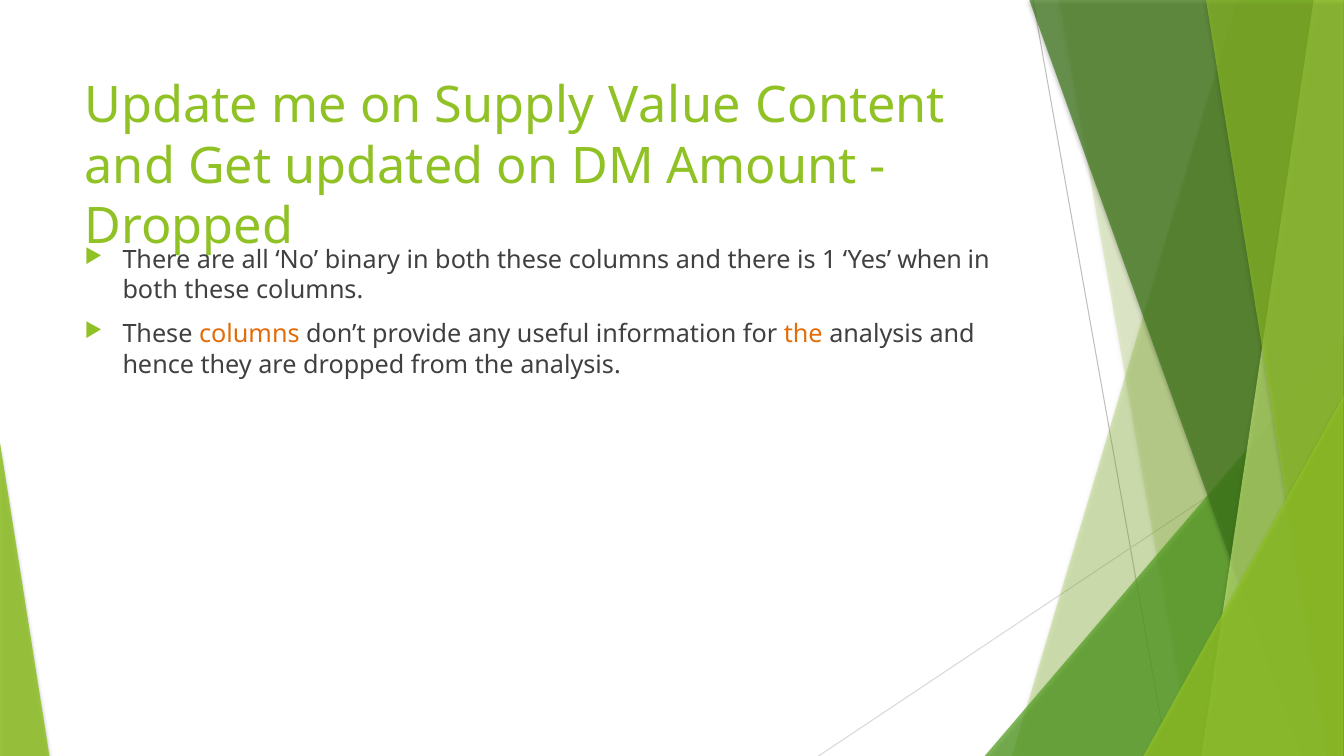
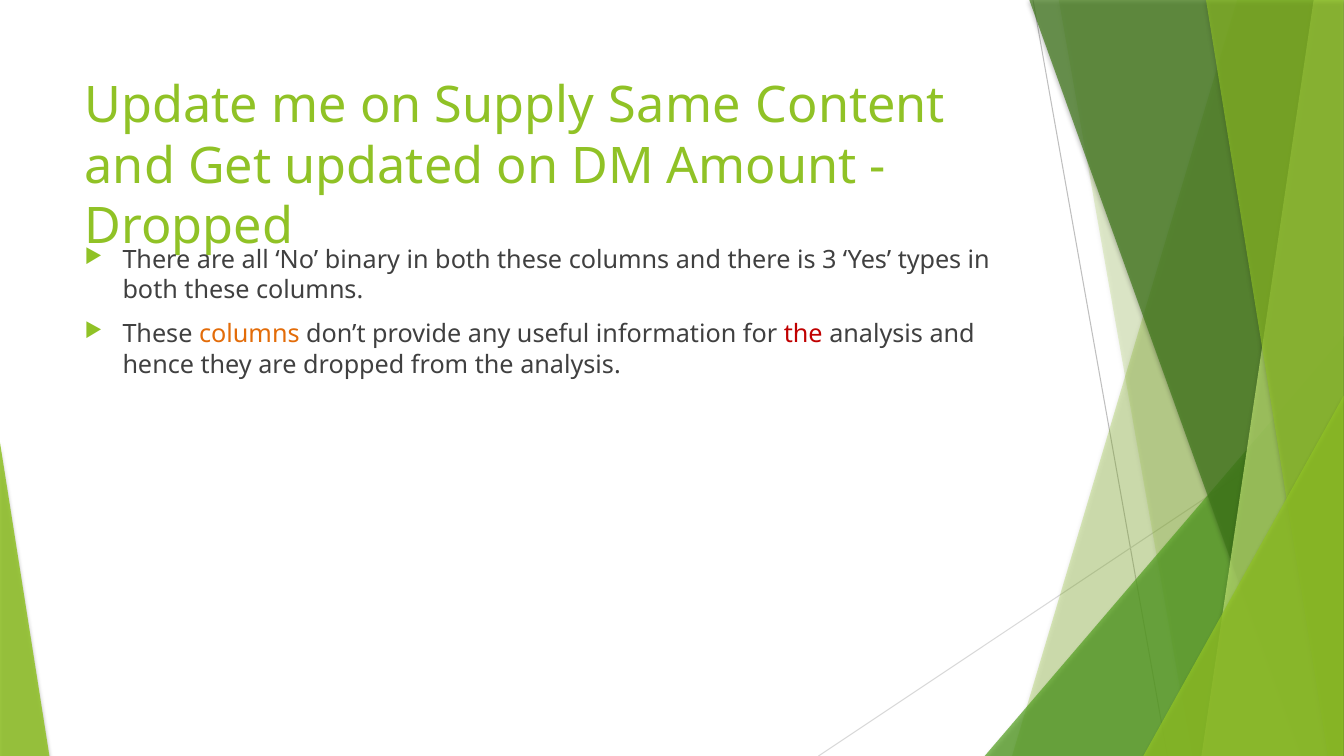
Value: Value -> Same
1: 1 -> 3
when: when -> types
the at (803, 335) colour: orange -> red
